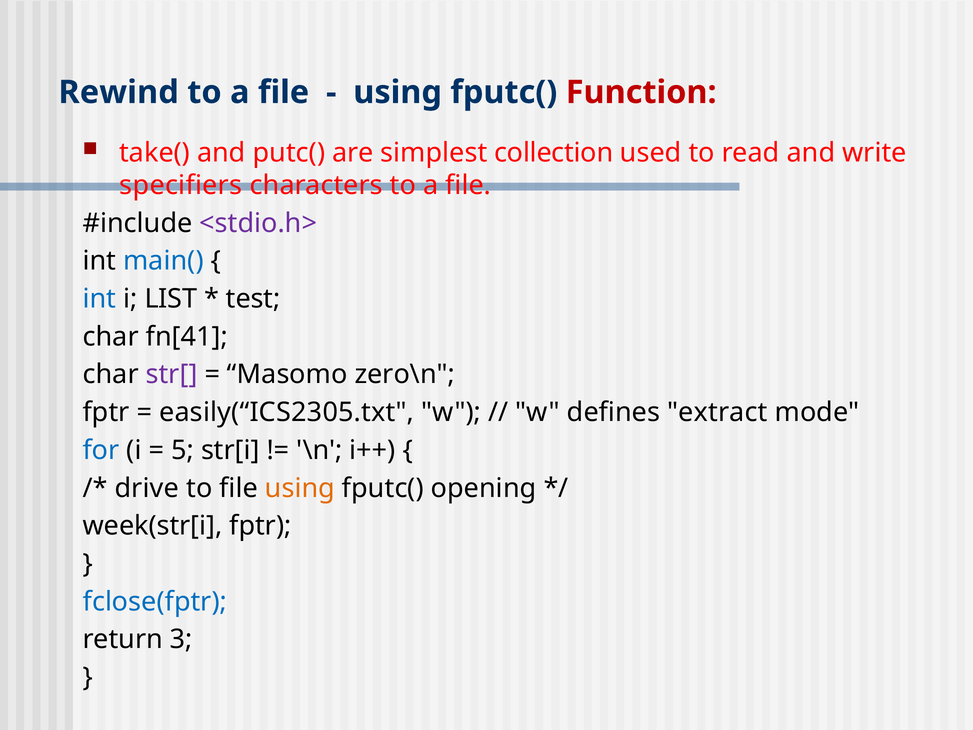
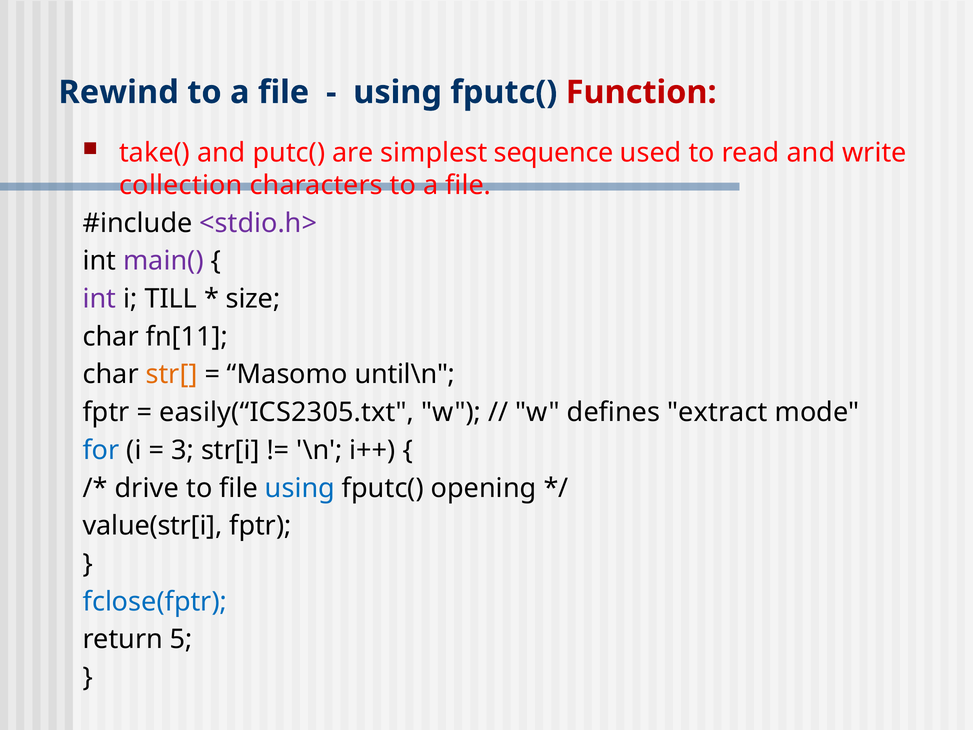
collection: collection -> sequence
specifiers: specifiers -> collection
main( colour: blue -> purple
int at (99, 299) colour: blue -> purple
LIST: LIST -> TILL
test: test -> size
fn[41: fn[41 -> fn[11
str[ colour: purple -> orange
zero\n: zero\n -> until\n
5: 5 -> 3
using at (300, 488) colour: orange -> blue
week(str[i: week(str[i -> value(str[i
3: 3 -> 5
